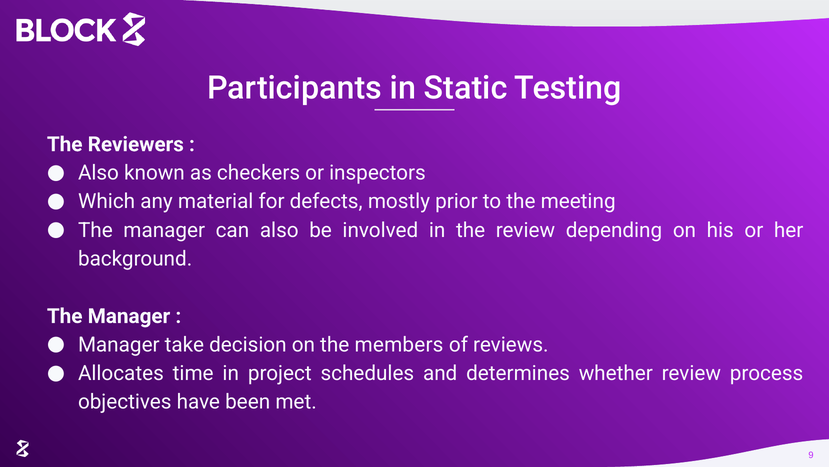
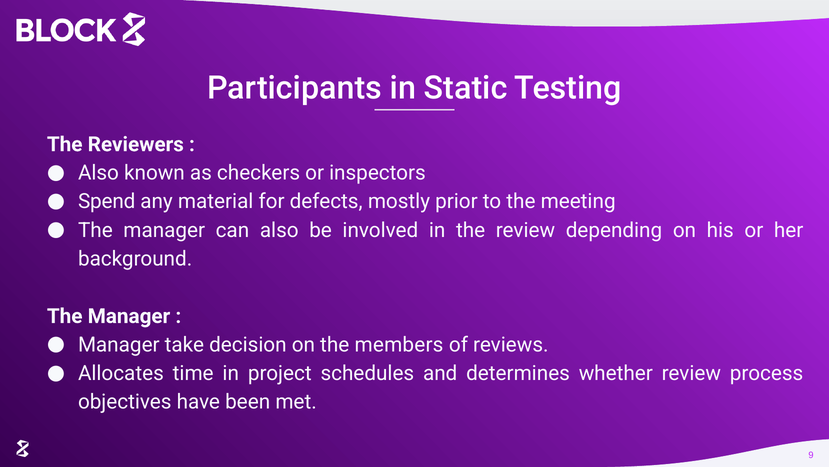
Which: Which -> Spend
